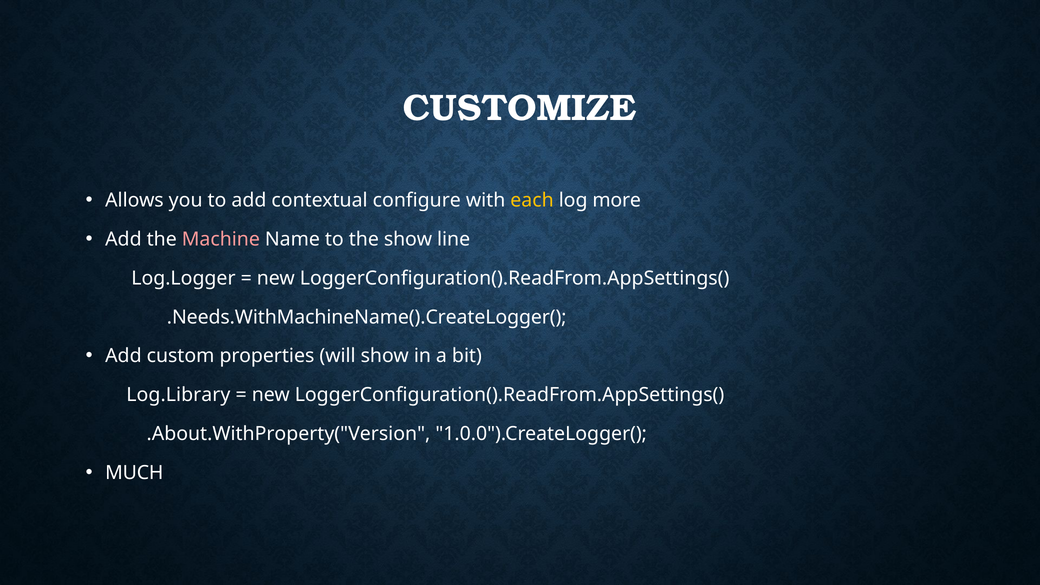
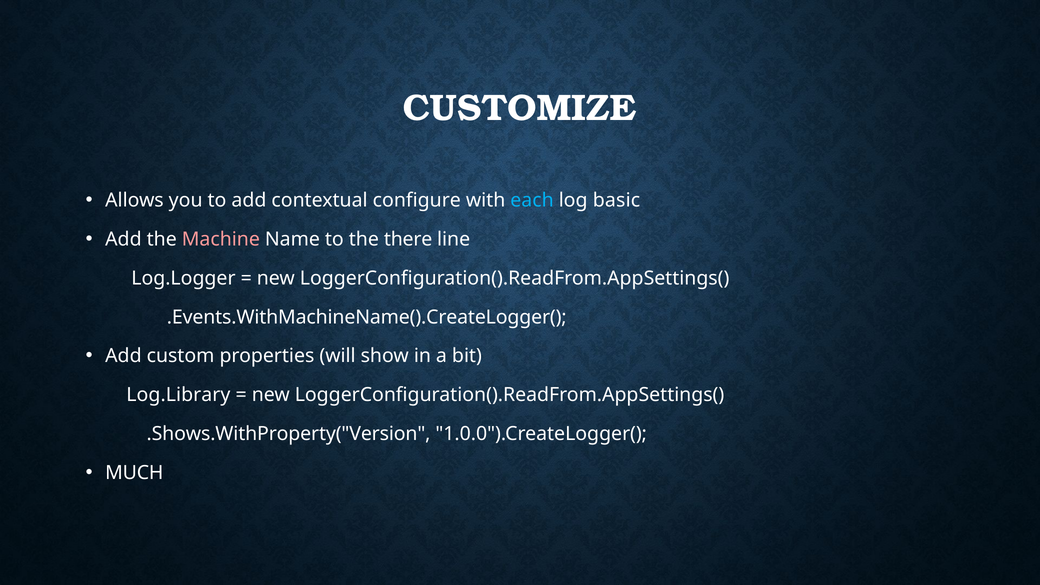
each colour: yellow -> light blue
more: more -> basic
the show: show -> there
.Needs.WithMachineName().CreateLogger(: .Needs.WithMachineName().CreateLogger( -> .Events.WithMachineName().CreateLogger(
.About.WithProperty("Version: .About.WithProperty("Version -> .Shows.WithProperty("Version
